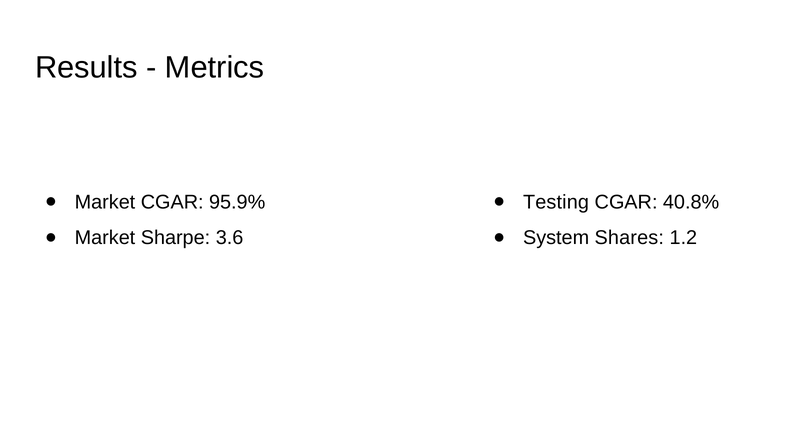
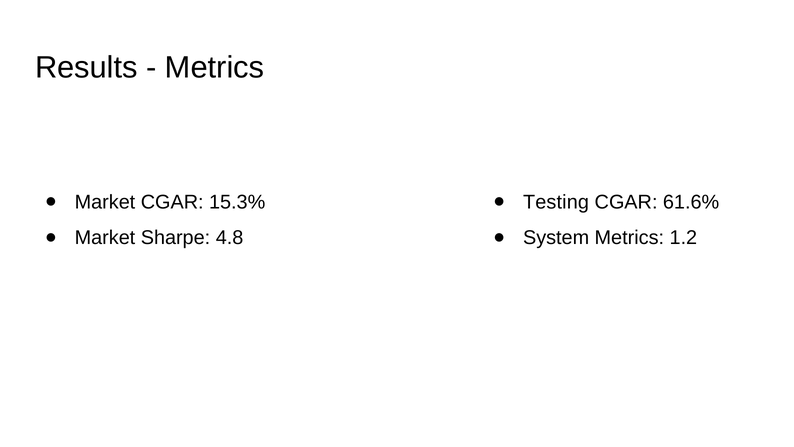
95.9%: 95.9% -> 15.3%
40.8%: 40.8% -> 61.6%
3.6: 3.6 -> 4.8
System Shares: Shares -> Metrics
